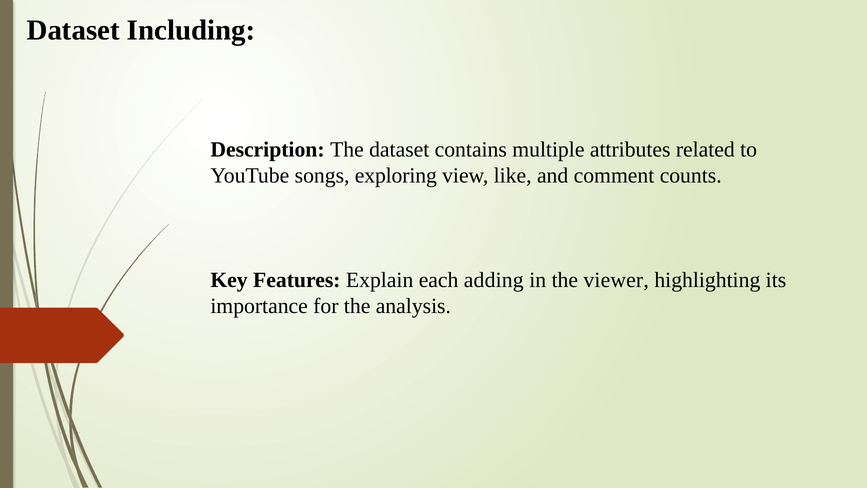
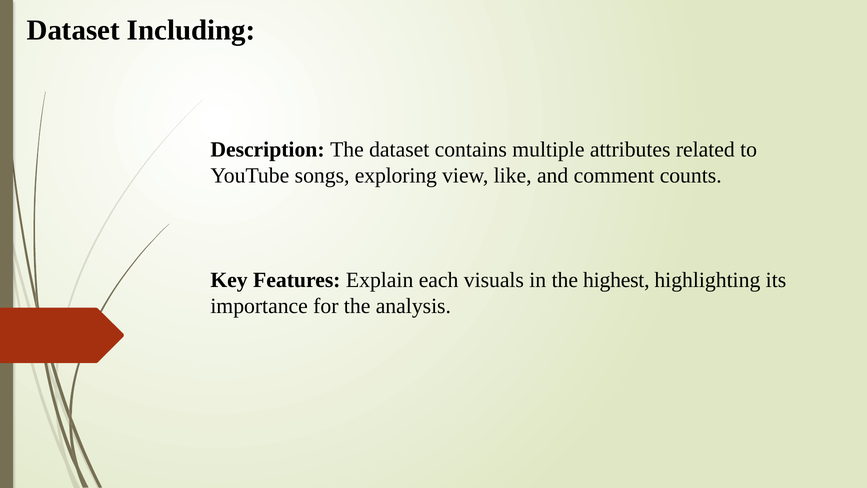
adding: adding -> visuals
viewer: viewer -> highest
